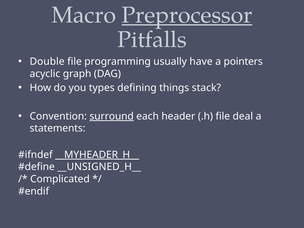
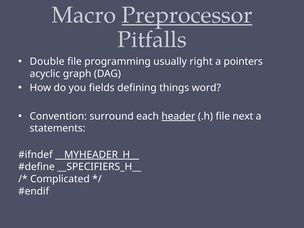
have: have -> right
types: types -> fields
stack: stack -> word
surround underline: present -> none
header underline: none -> present
deal: deal -> next
__UNSIGNED_H__: __UNSIGNED_H__ -> __SPECIFIERS_H__
